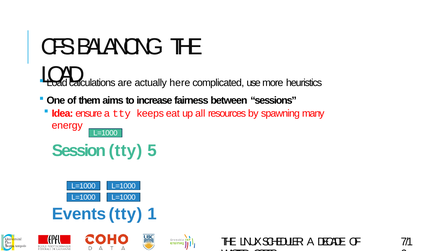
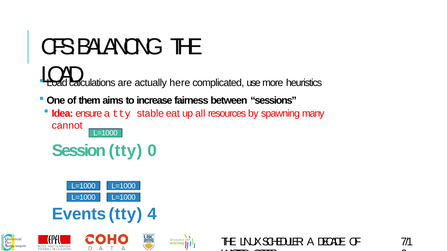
keeps: keeps -> stable
energy: energy -> cannot
5: 5 -> 0
1: 1 -> 4
